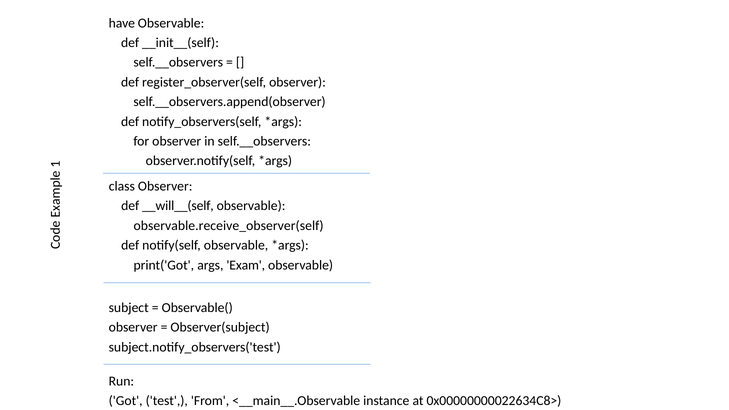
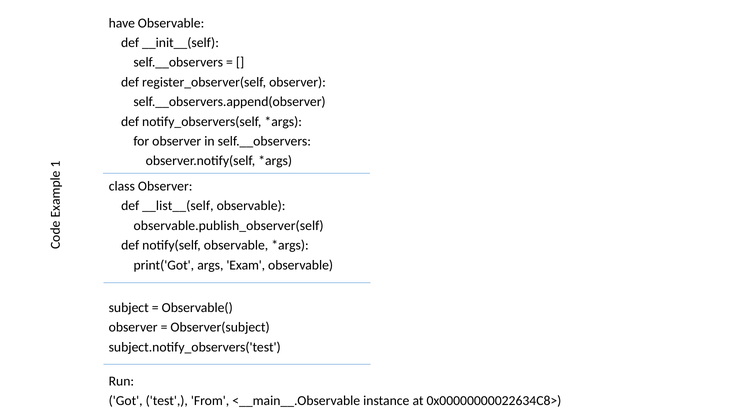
__will__(self: __will__(self -> __list__(self
observable.receive_observer(self: observable.receive_observer(self -> observable.publish_observer(self
